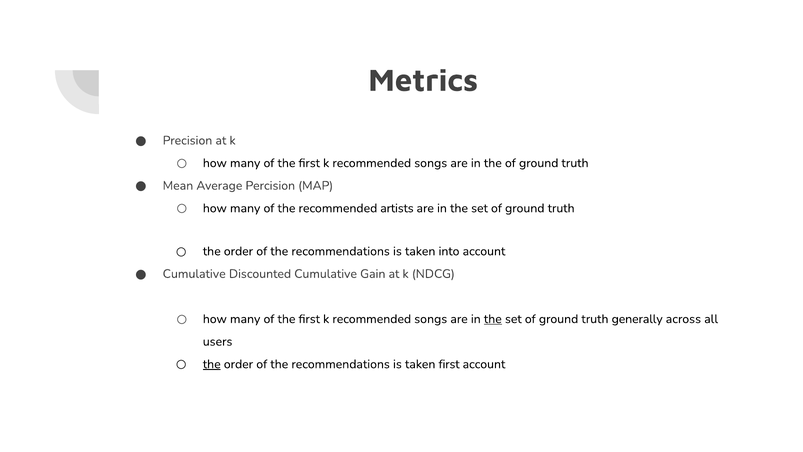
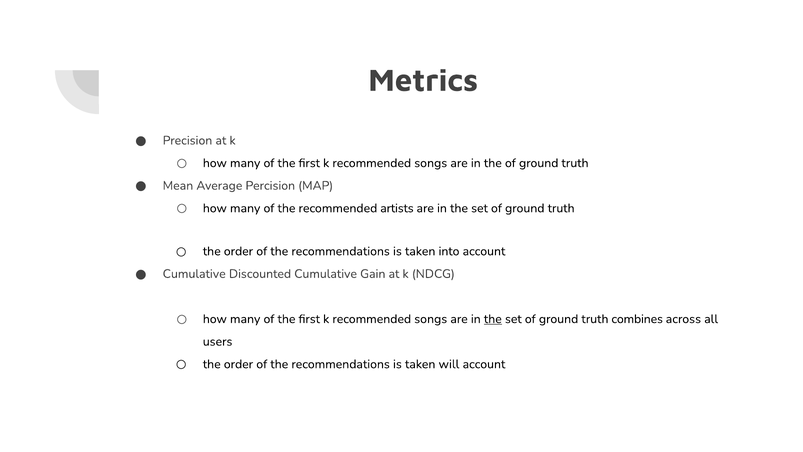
generally: generally -> combines
the at (212, 364) underline: present -> none
taken first: first -> will
